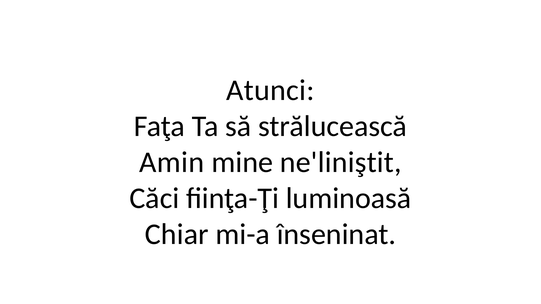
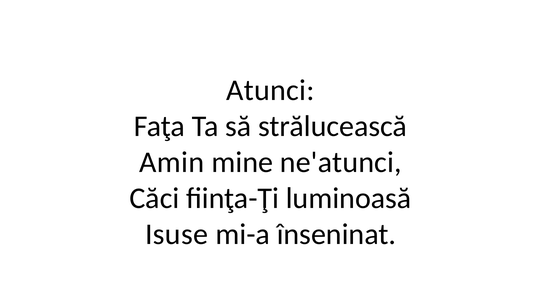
ne'liniştit: ne'liniştit -> ne'atunci
Chiar: Chiar -> Isuse
